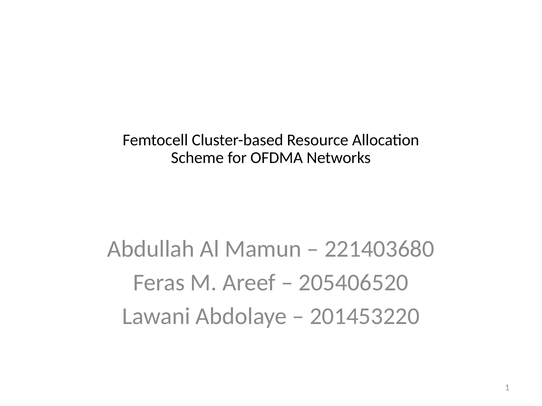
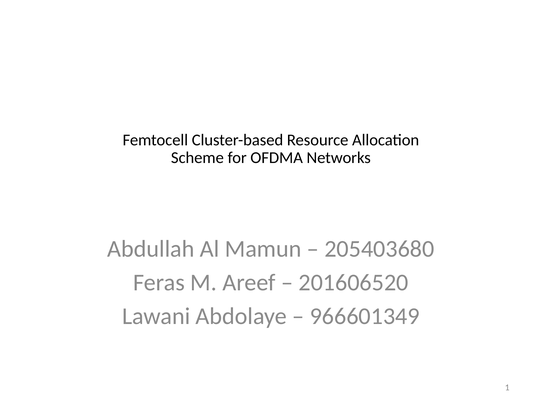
221403680: 221403680 -> 205403680
205406520: 205406520 -> 201606520
201453220: 201453220 -> 966601349
